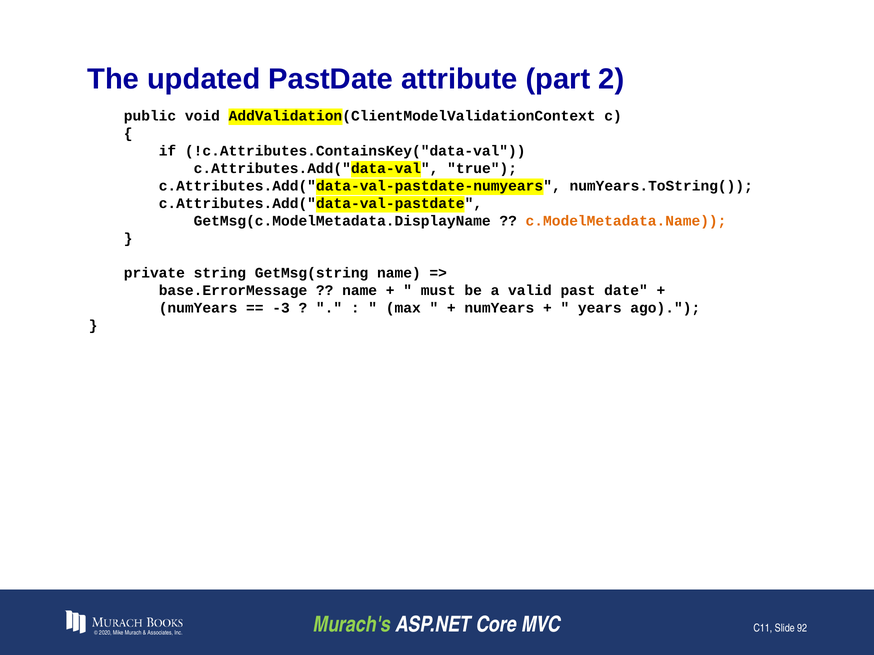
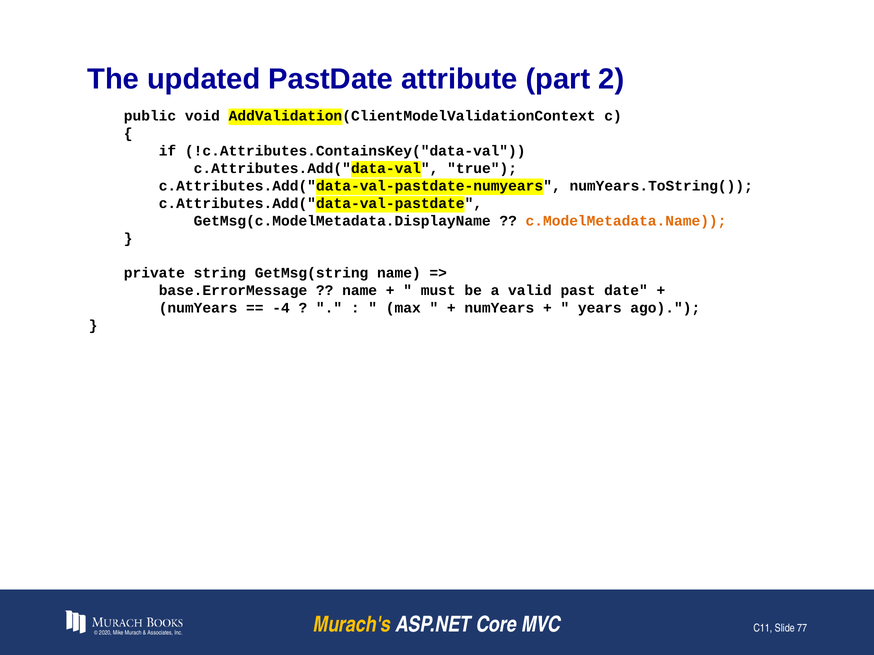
-3: -3 -> -4
Murach's colour: light green -> yellow
92: 92 -> 77
